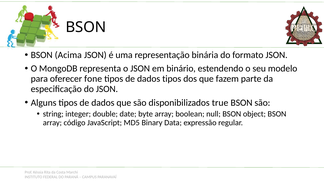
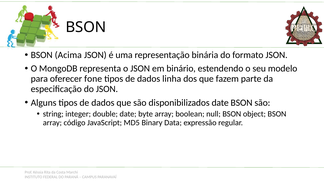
dados tipos: tipos -> linha
disponibilizados true: true -> date
